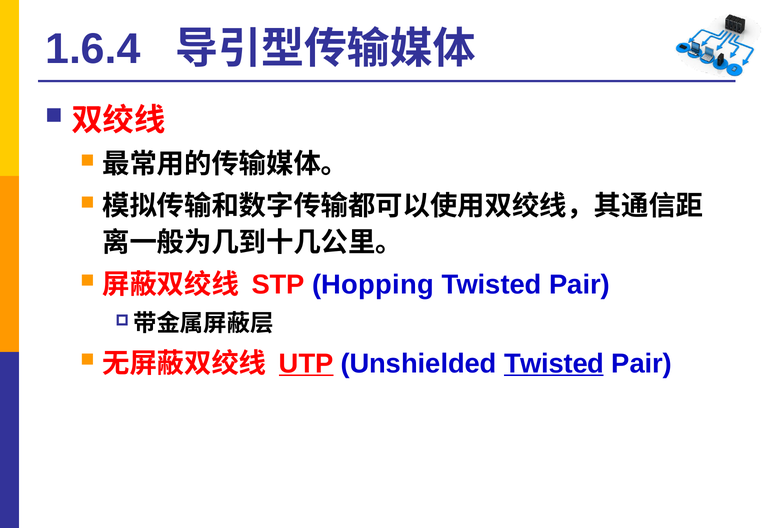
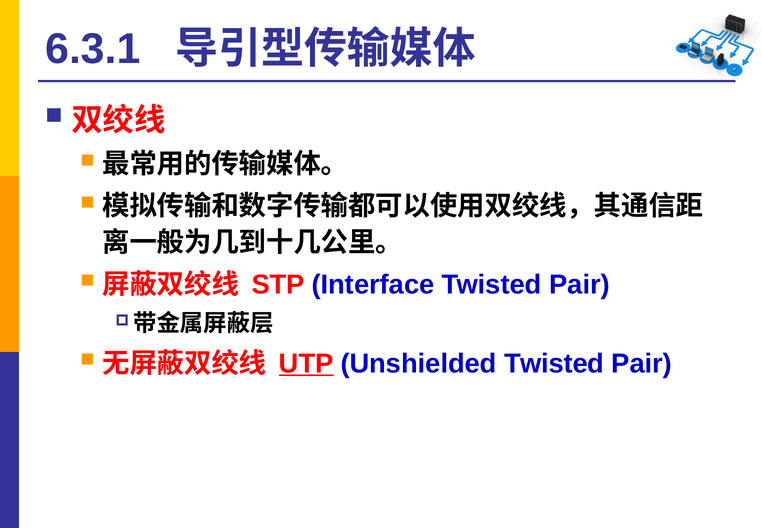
1.6.4: 1.6.4 -> 6.3.1
Hopping: Hopping -> Interface
Twisted at (554, 363) underline: present -> none
